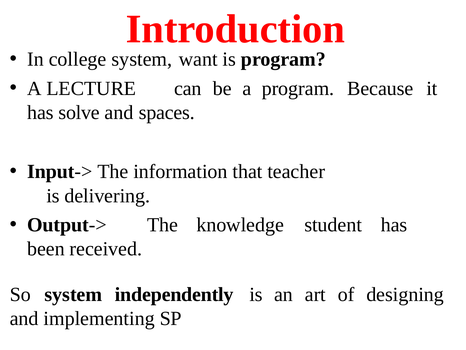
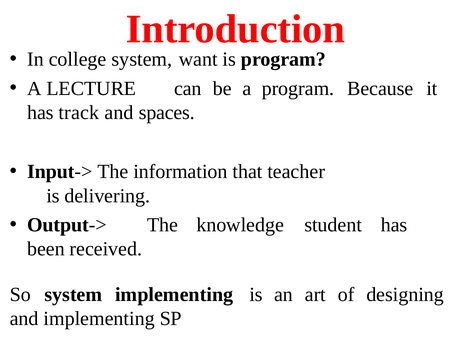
solve: solve -> track
system independently: independently -> implementing
